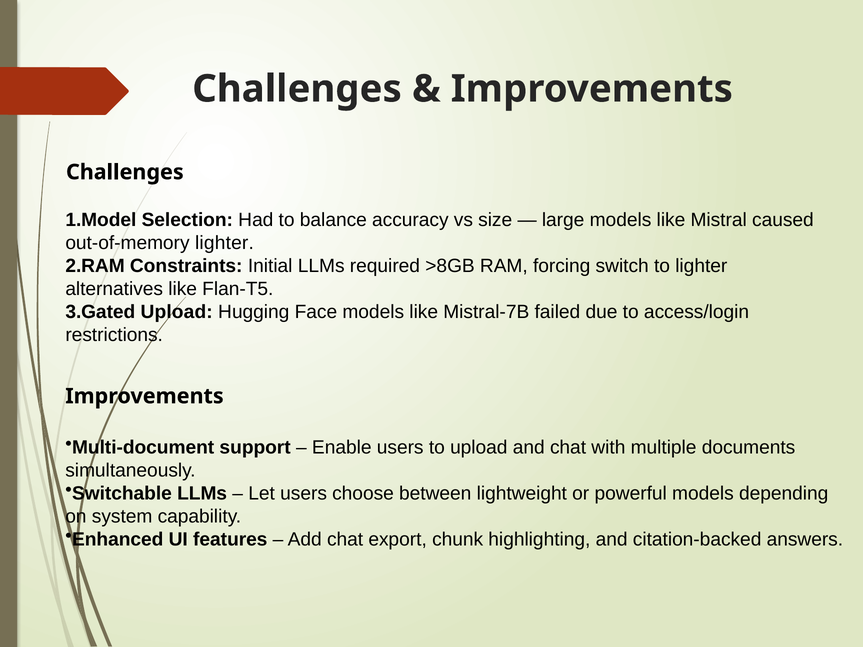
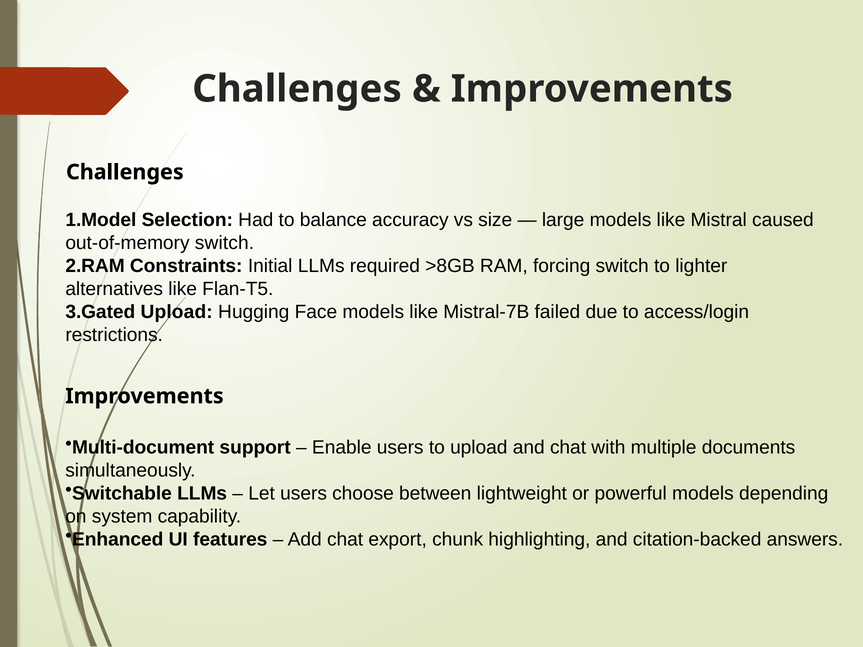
out-of-memory lighter: lighter -> switch
